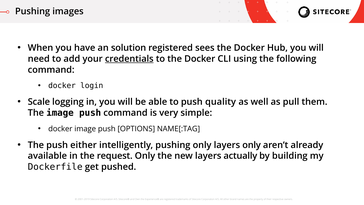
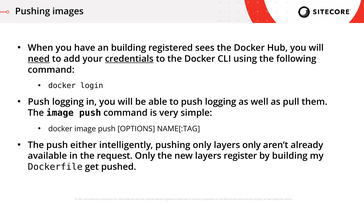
an solution: solution -> building
need underline: none -> present
Scale at (39, 102): Scale -> Push
to push quality: quality -> logging
actually: actually -> register
